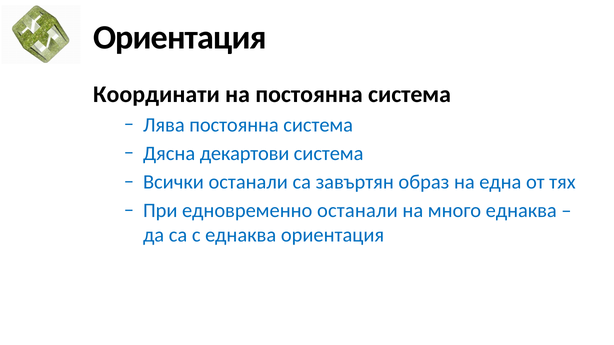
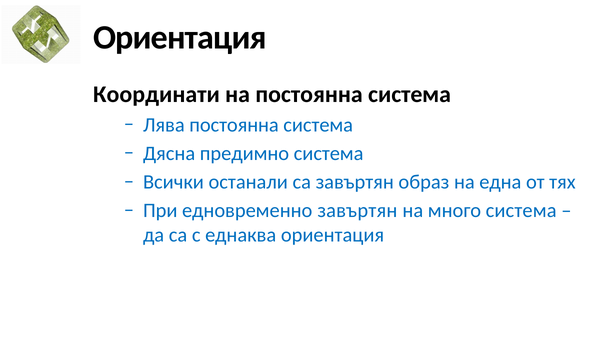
декартови: декартови -> предимно
едновременно останали: останали -> завъртян
много еднаква: еднаква -> система
